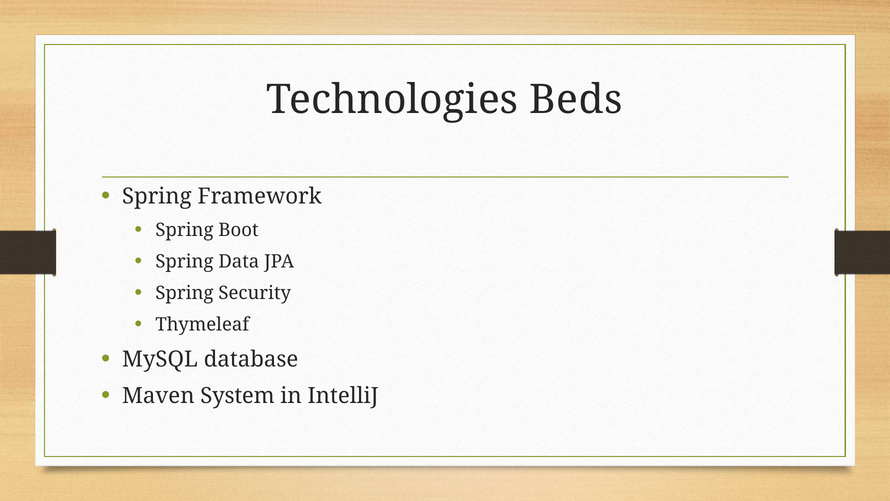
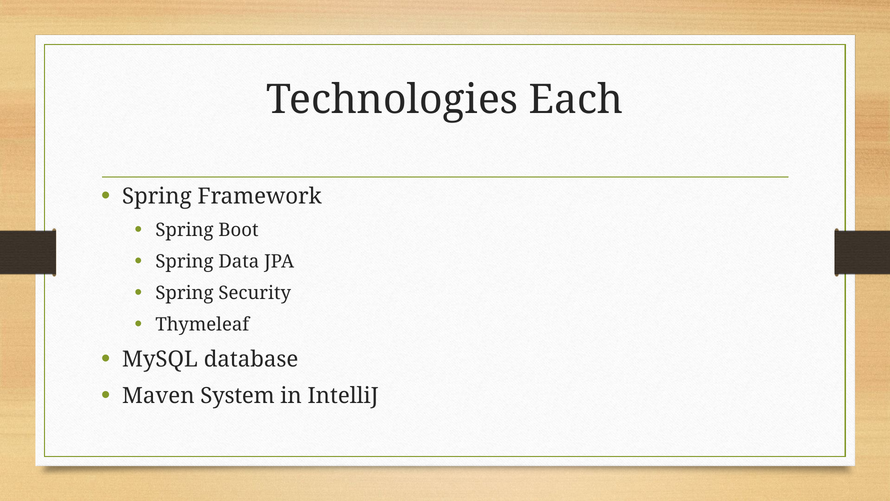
Beds: Beds -> Each
